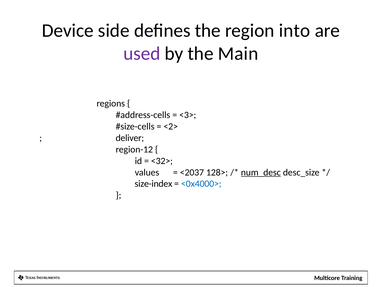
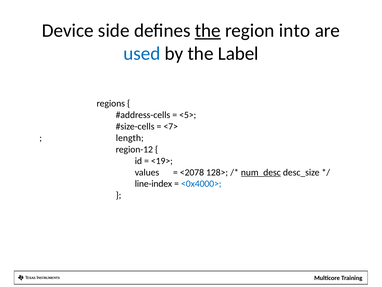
the at (208, 31) underline: none -> present
used colour: purple -> blue
Main: Main -> Label
<3>: <3> -> <5>
<2>: <2> -> <7>
deliver: deliver -> length
<32>: <32> -> <19>
<2037: <2037 -> <2078
size-index: size-index -> line-index
